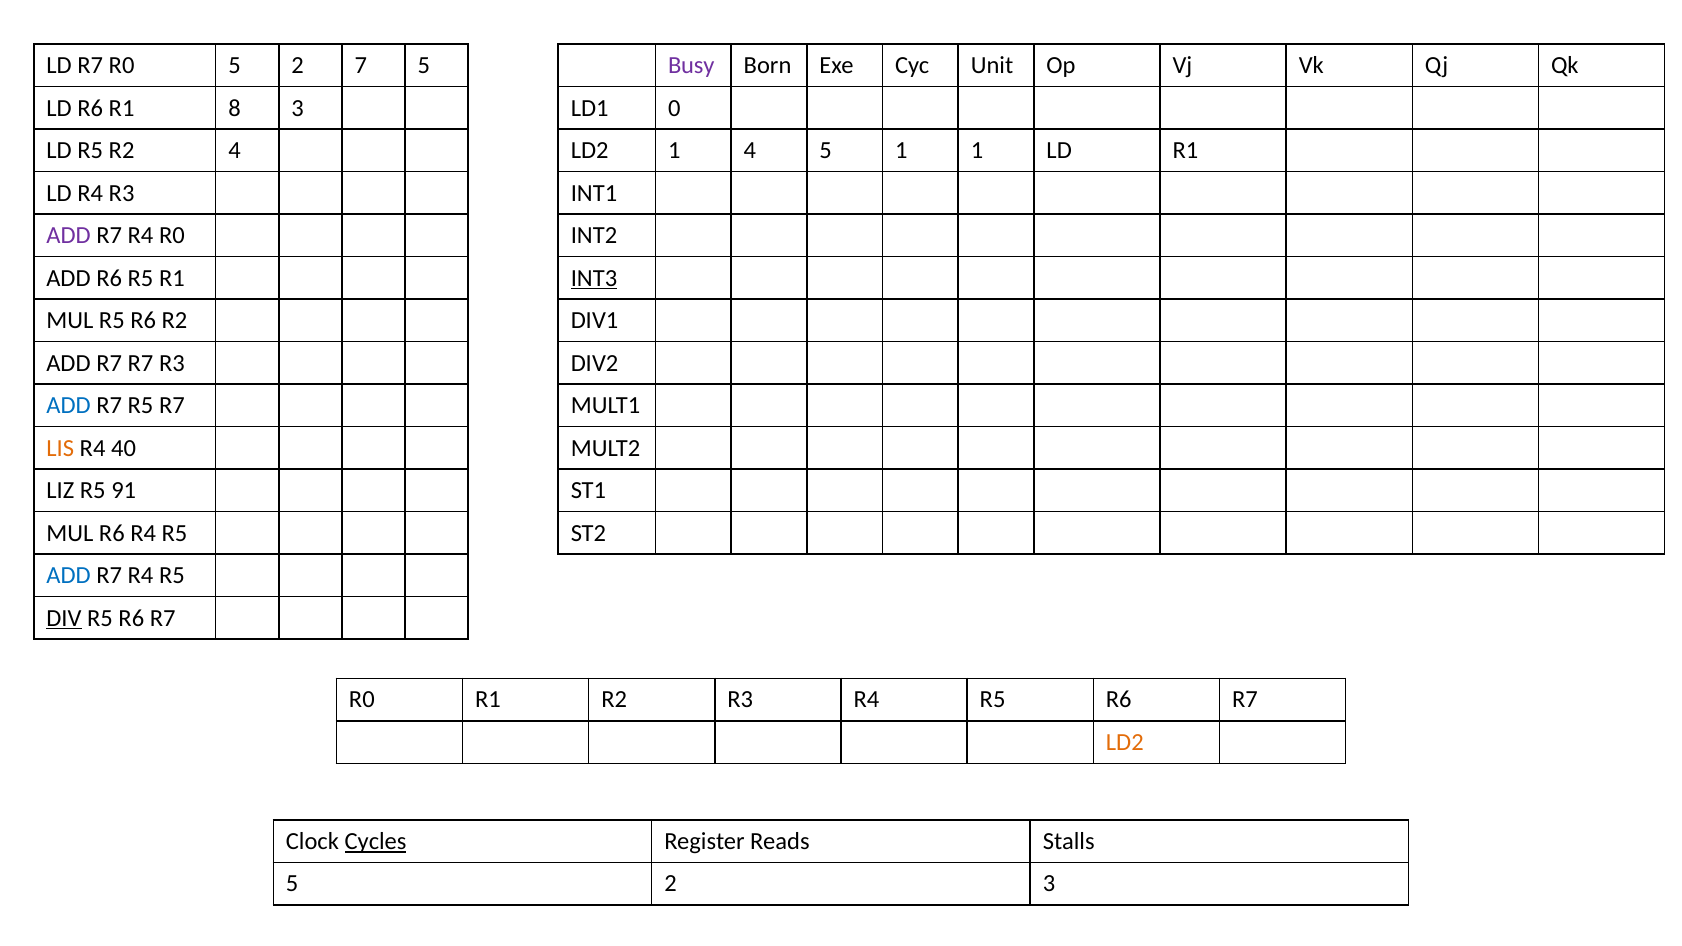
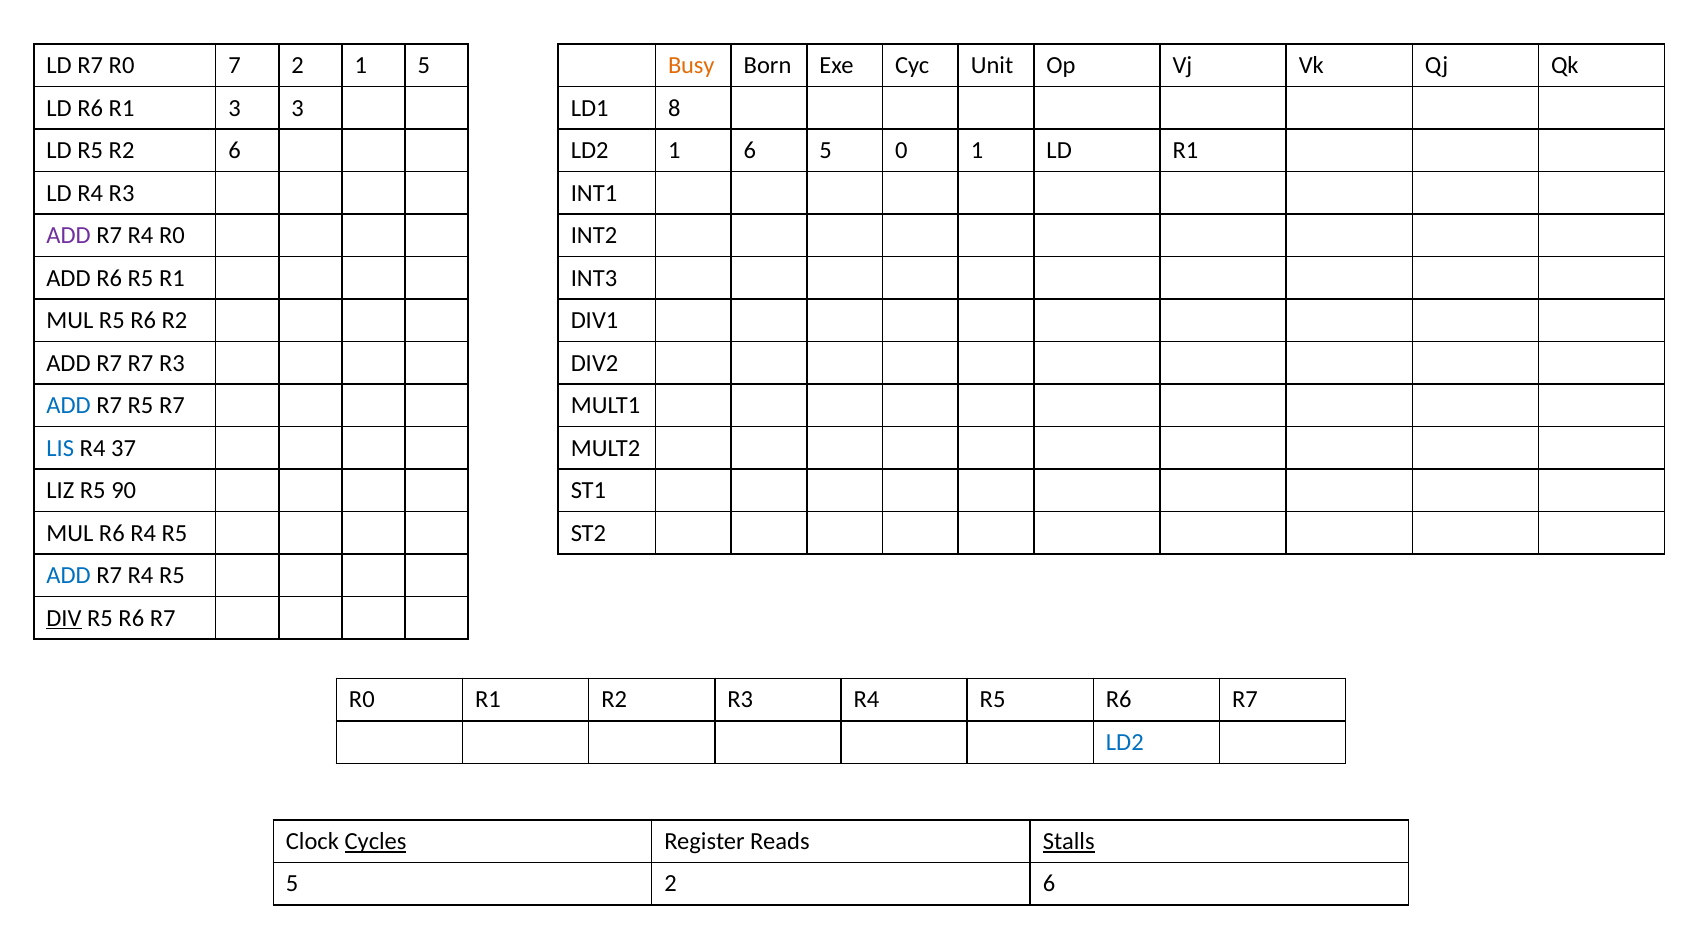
R0 5: 5 -> 7
2 7: 7 -> 1
Busy colour: purple -> orange
R1 8: 8 -> 3
0: 0 -> 8
R2 4: 4 -> 6
1 4: 4 -> 6
5 1: 1 -> 0
INT3 underline: present -> none
LIS colour: orange -> blue
40: 40 -> 37
91: 91 -> 90
LD2 at (1125, 742) colour: orange -> blue
Stalls underline: none -> present
2 3: 3 -> 6
